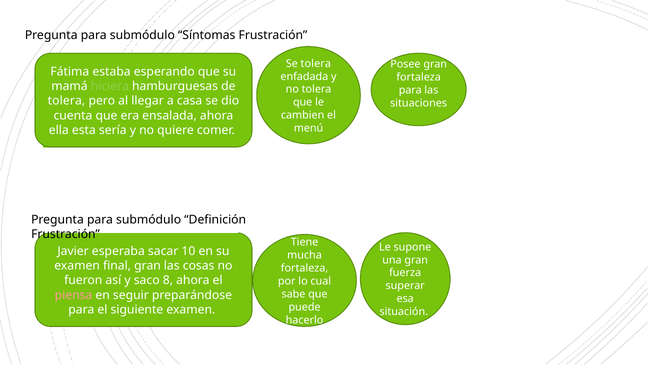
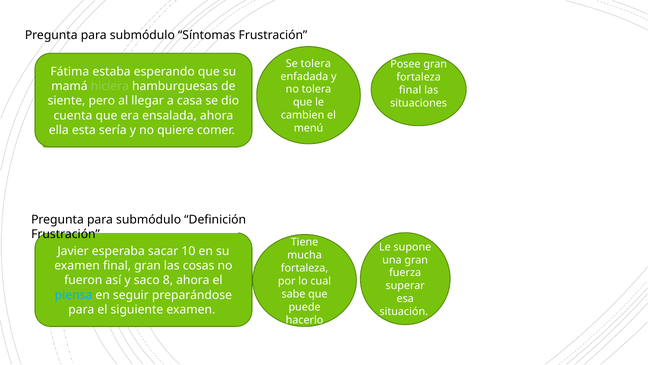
para at (410, 90): para -> final
tolera at (66, 101): tolera -> siente
piensa colour: pink -> light blue
